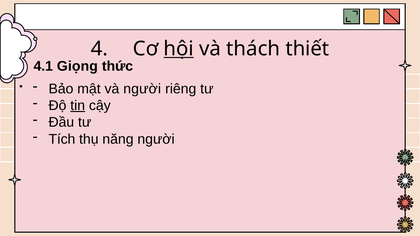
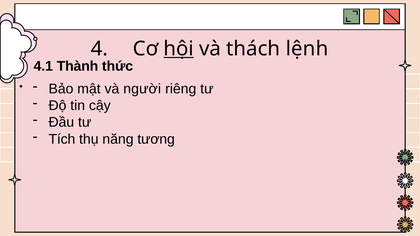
thiết: thiết -> lệnh
Giọng: Giọng -> Thành
tin underline: present -> none
năng người: người -> tương
